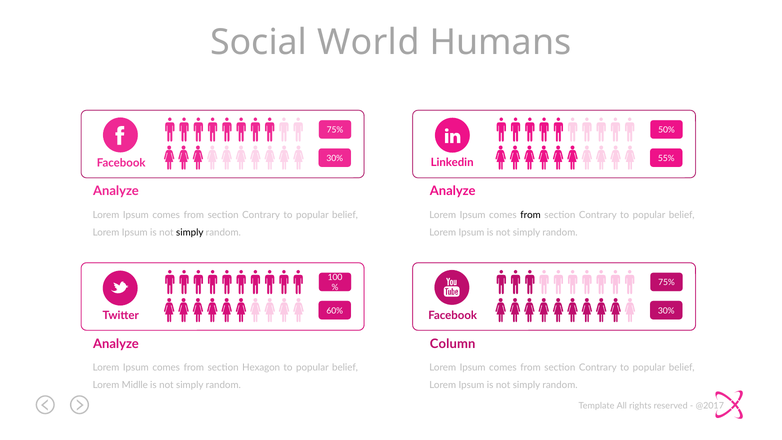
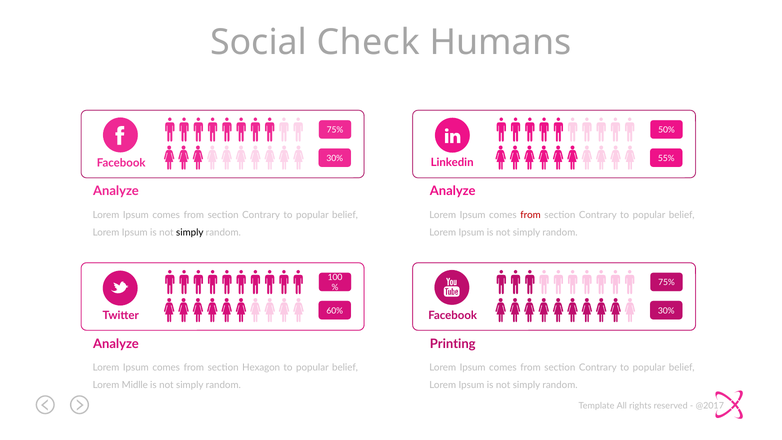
World: World -> Check
from at (531, 215) colour: black -> red
Column: Column -> Printing
